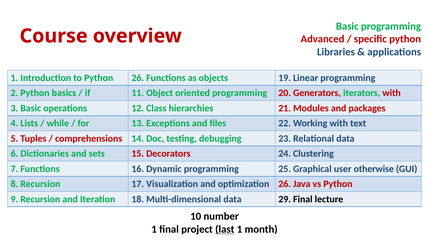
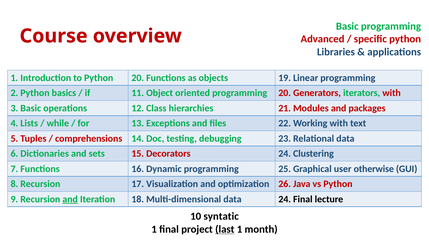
Python 26: 26 -> 20
and at (70, 199) underline: none -> present
data 29: 29 -> 24
number: number -> syntatic
